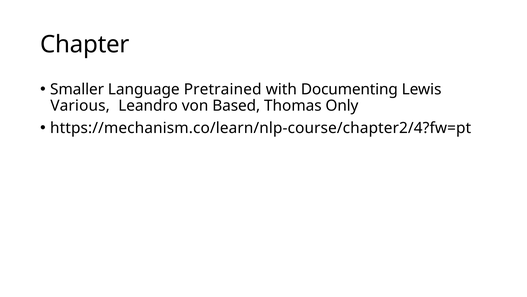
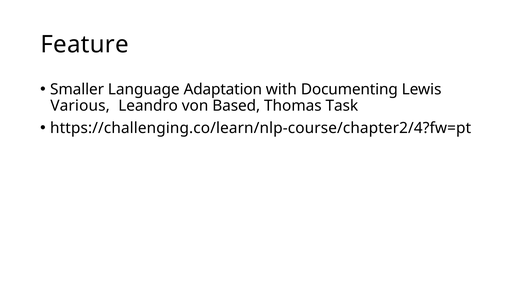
Chapter: Chapter -> Feature
Pretrained: Pretrained -> Adaptation
Only: Only -> Task
https://mechanism.co/learn/nlp-course/chapter2/4?fw=pt: https://mechanism.co/learn/nlp-course/chapter2/4?fw=pt -> https://challenging.co/learn/nlp-course/chapter2/4?fw=pt
